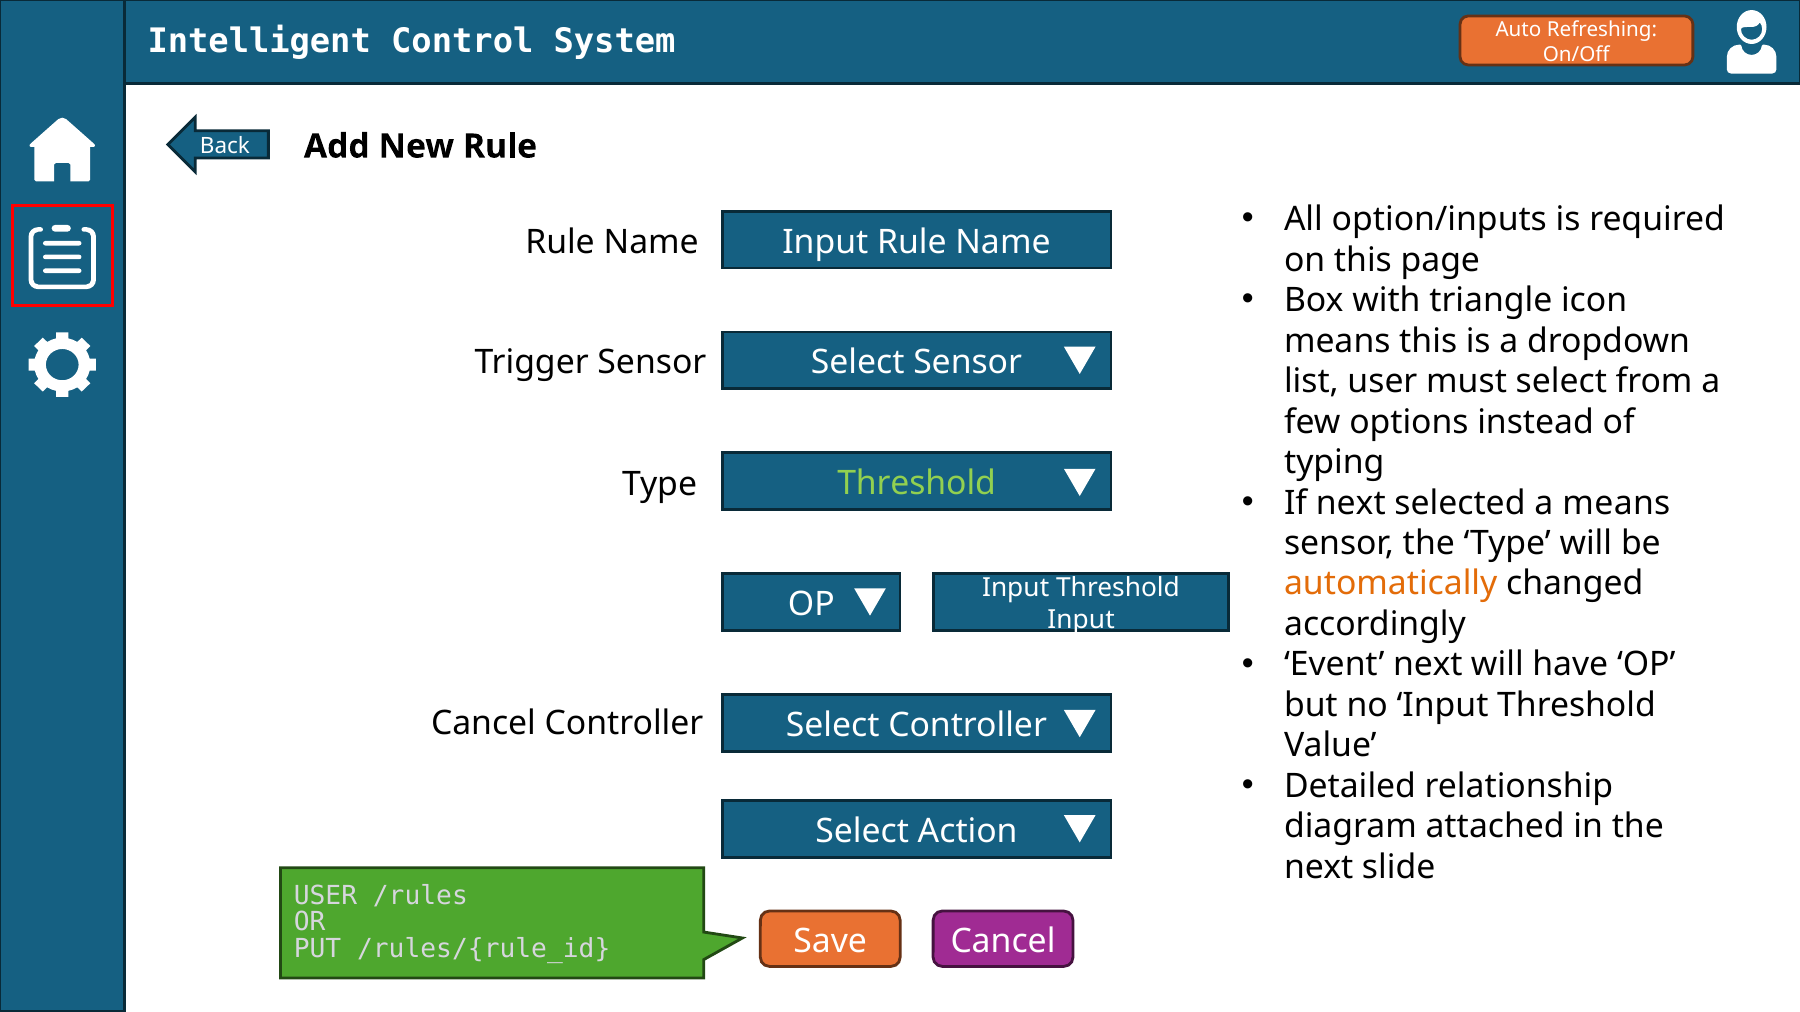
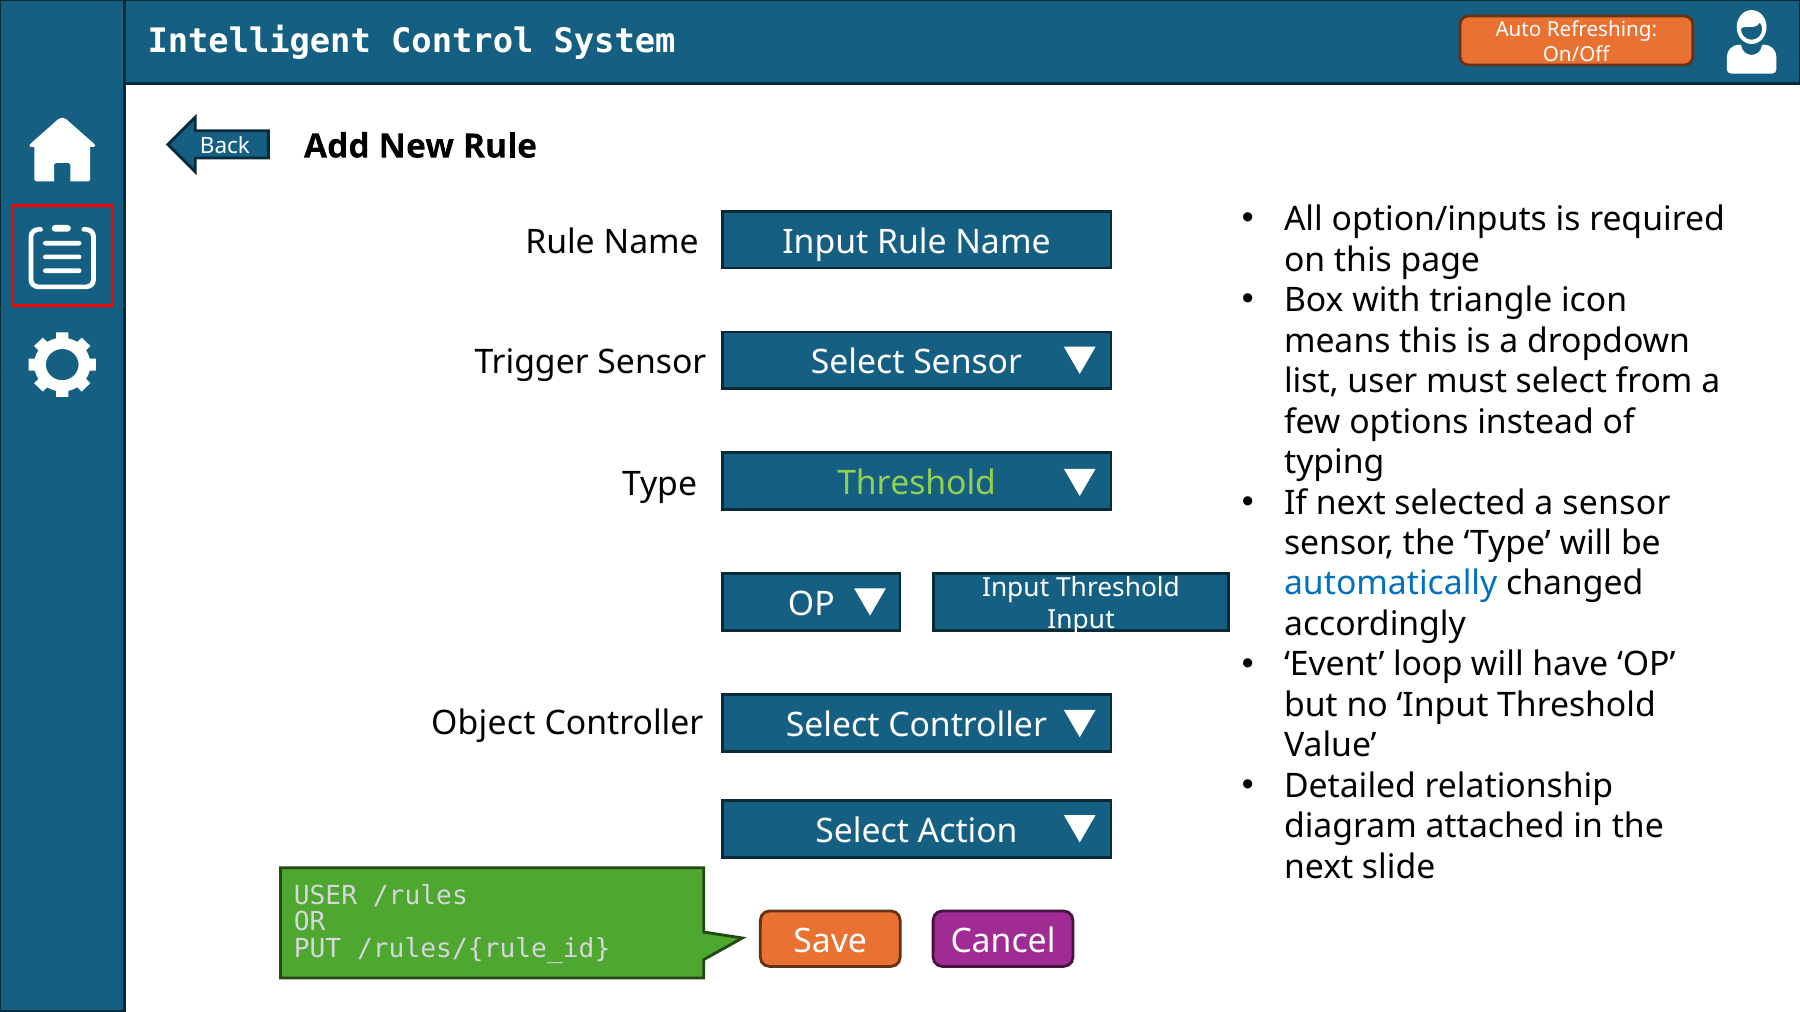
a means: means -> sensor
automatically colour: orange -> blue
Event next: next -> loop
Cancel at (483, 724): Cancel -> Object
